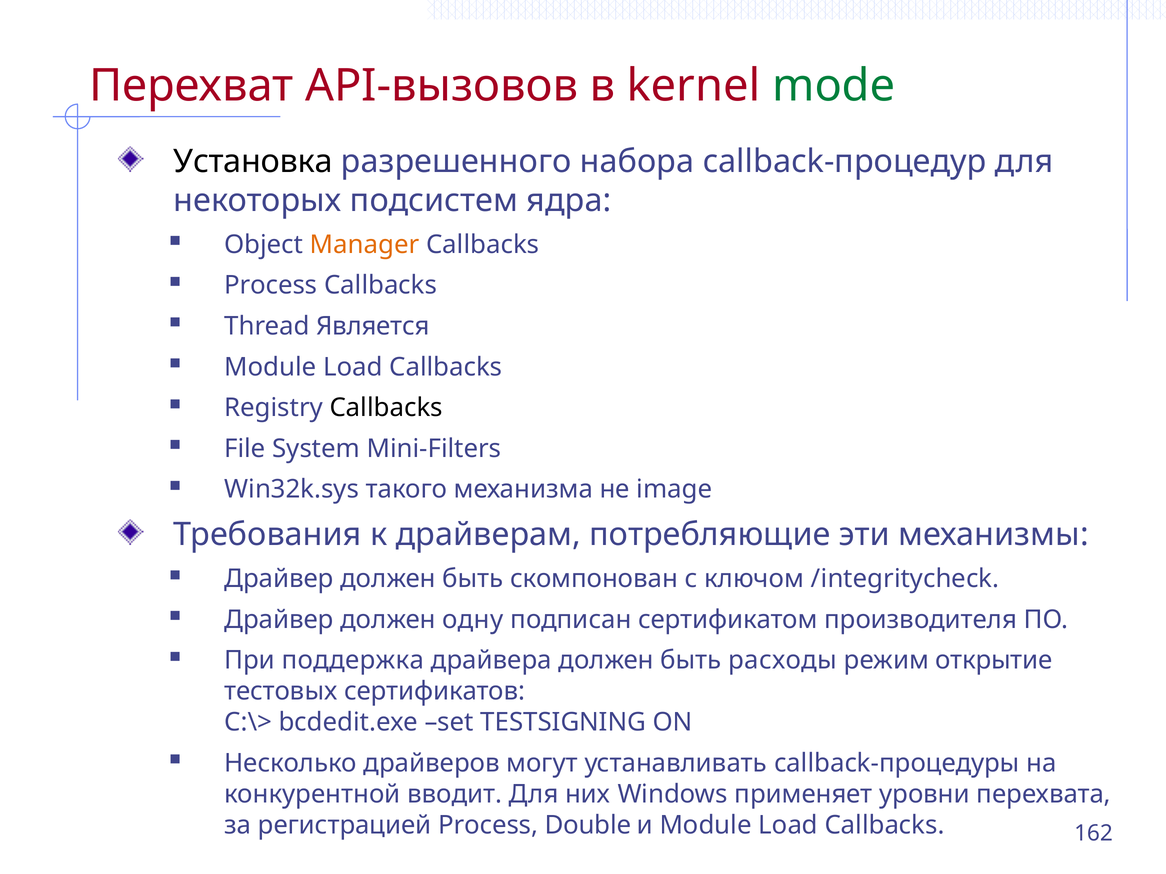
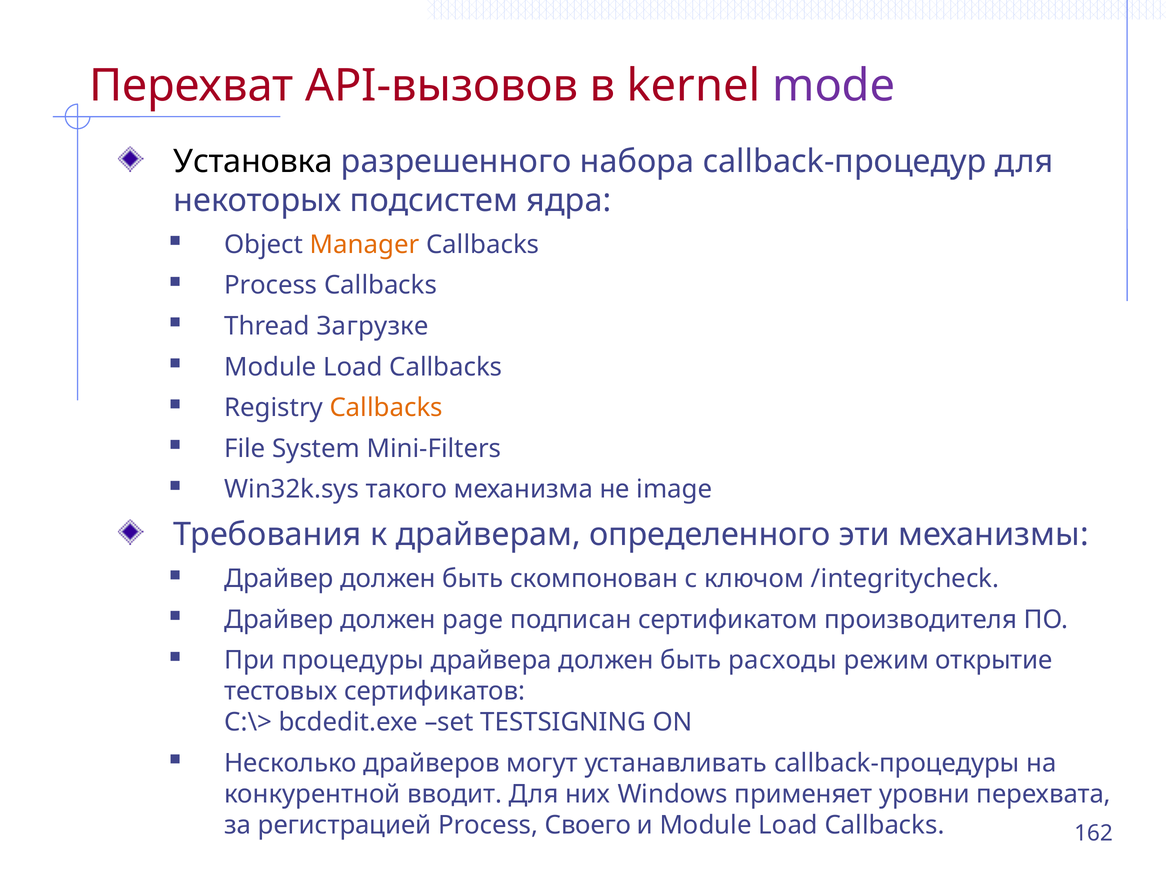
mode colour: green -> purple
Является: Является -> Загрузке
Callbacks at (386, 408) colour: black -> orange
потребляющие: потребляющие -> определенного
одну: одну -> page
поддержка: поддержка -> процедуры
Double: Double -> Своего
